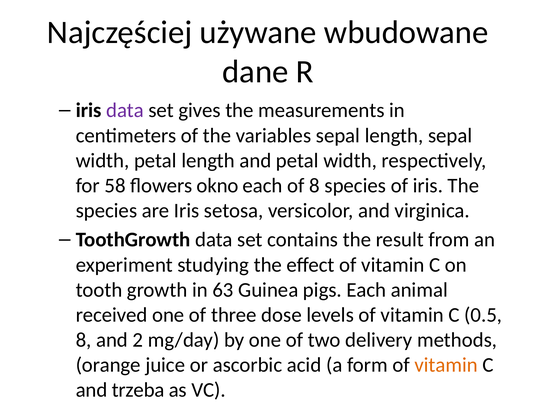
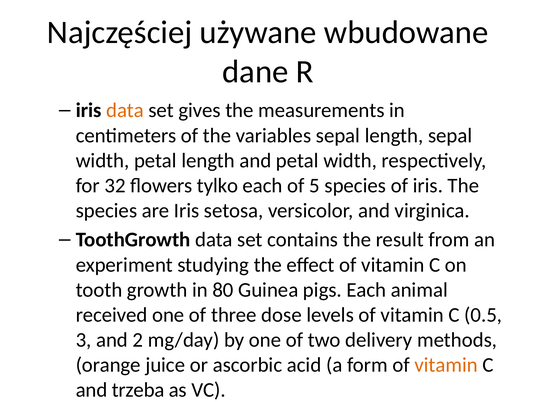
data at (125, 110) colour: purple -> orange
58: 58 -> 32
okno: okno -> tylko
of 8: 8 -> 5
63: 63 -> 80
8 at (84, 340): 8 -> 3
